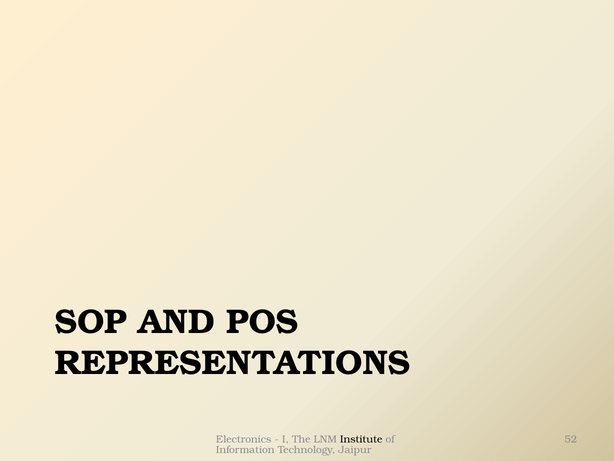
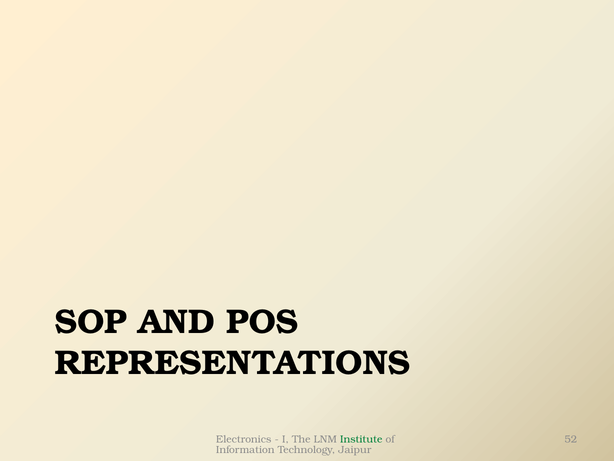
Institute colour: black -> green
